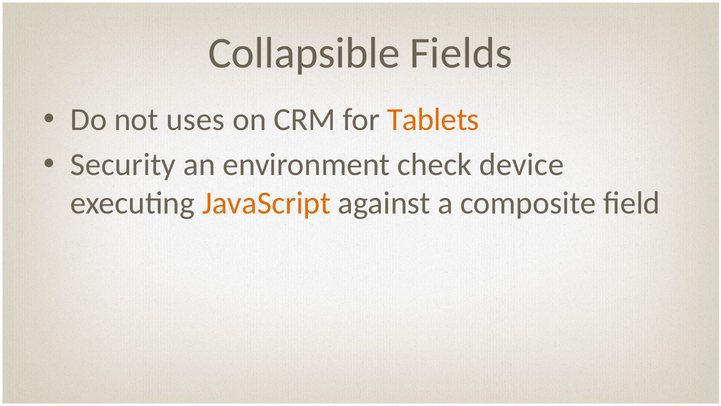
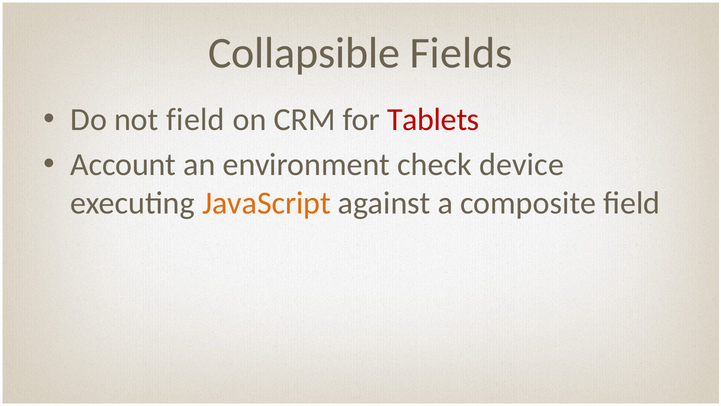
not uses: uses -> field
Tablets colour: orange -> red
Security: Security -> Account
